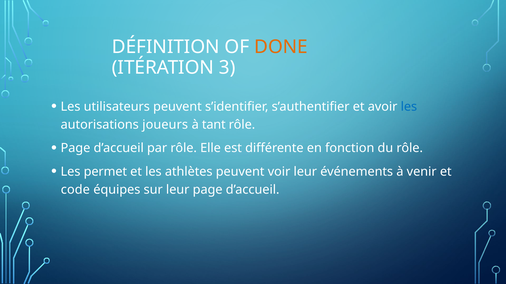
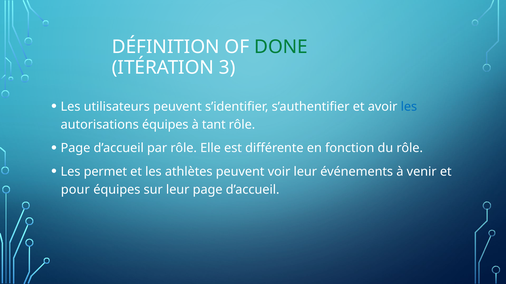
DONE colour: orange -> green
autorisations joueurs: joueurs -> équipes
code: code -> pour
